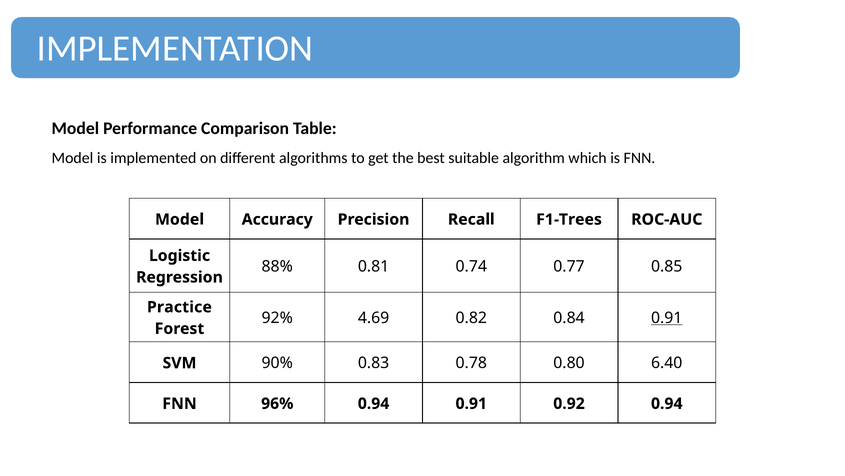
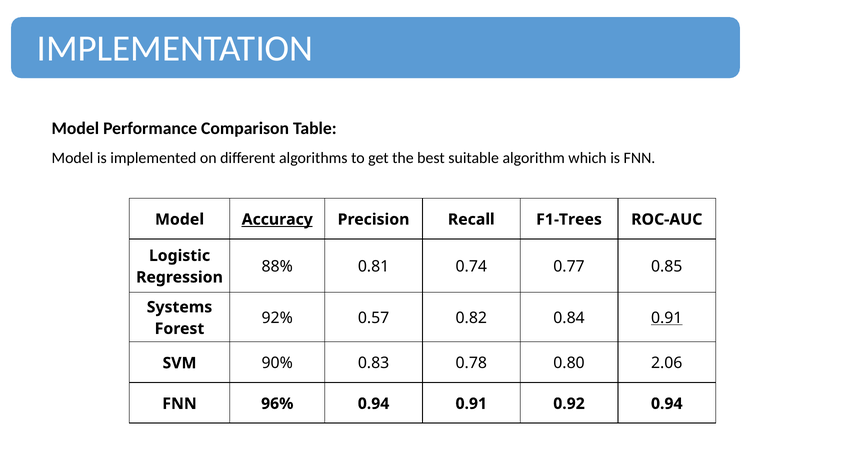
Accuracy underline: none -> present
Practice: Practice -> Systems
4.69: 4.69 -> 0.57
6.40: 6.40 -> 2.06
